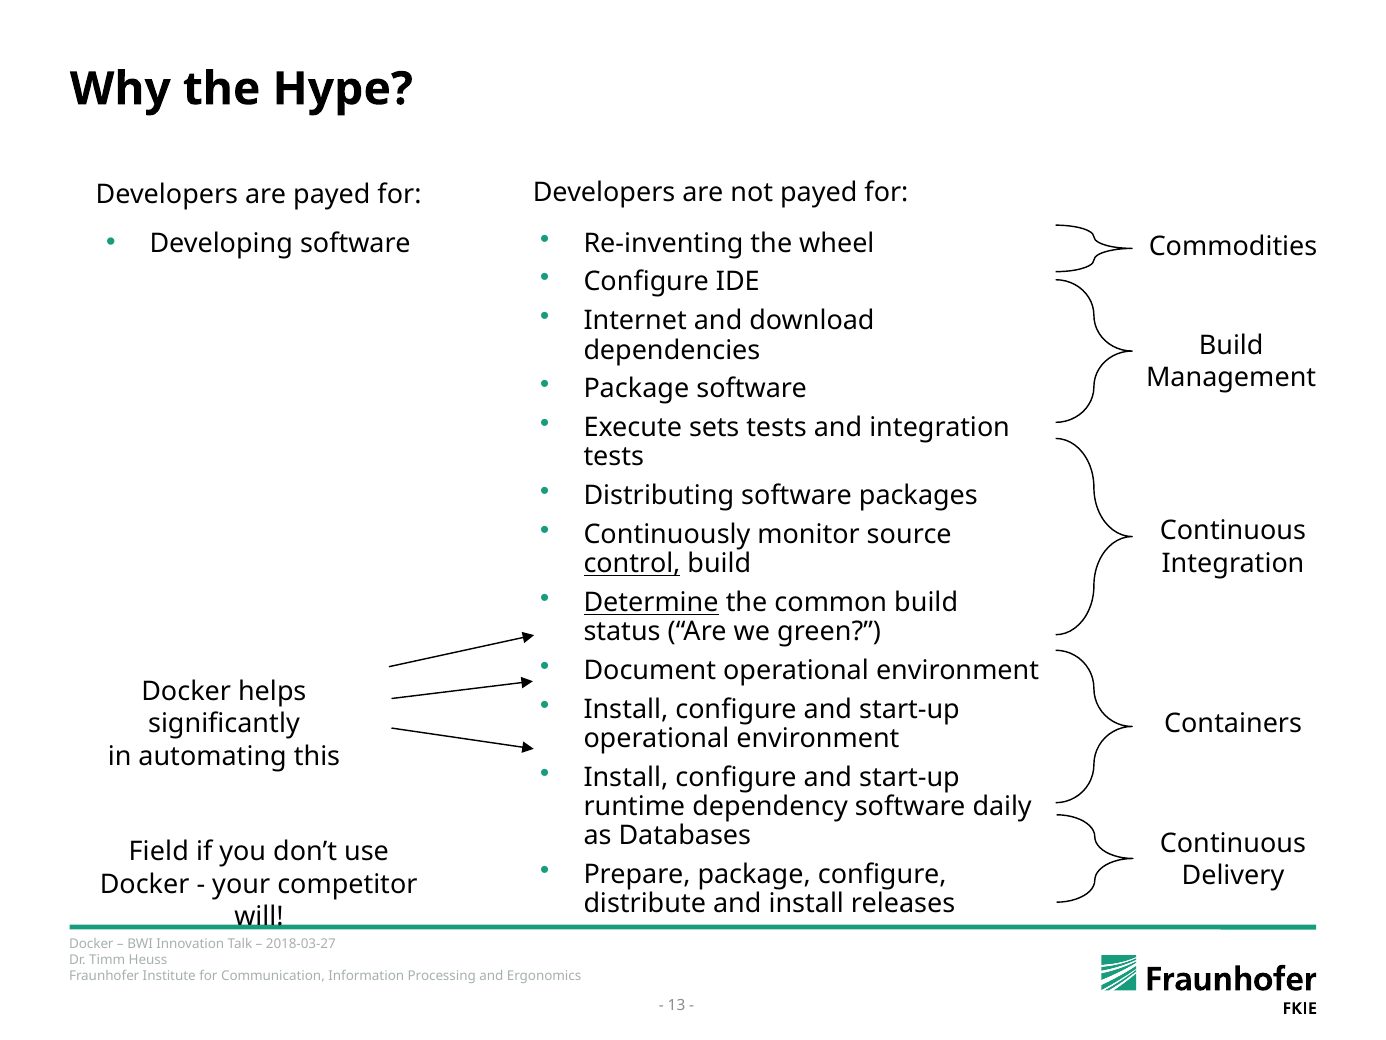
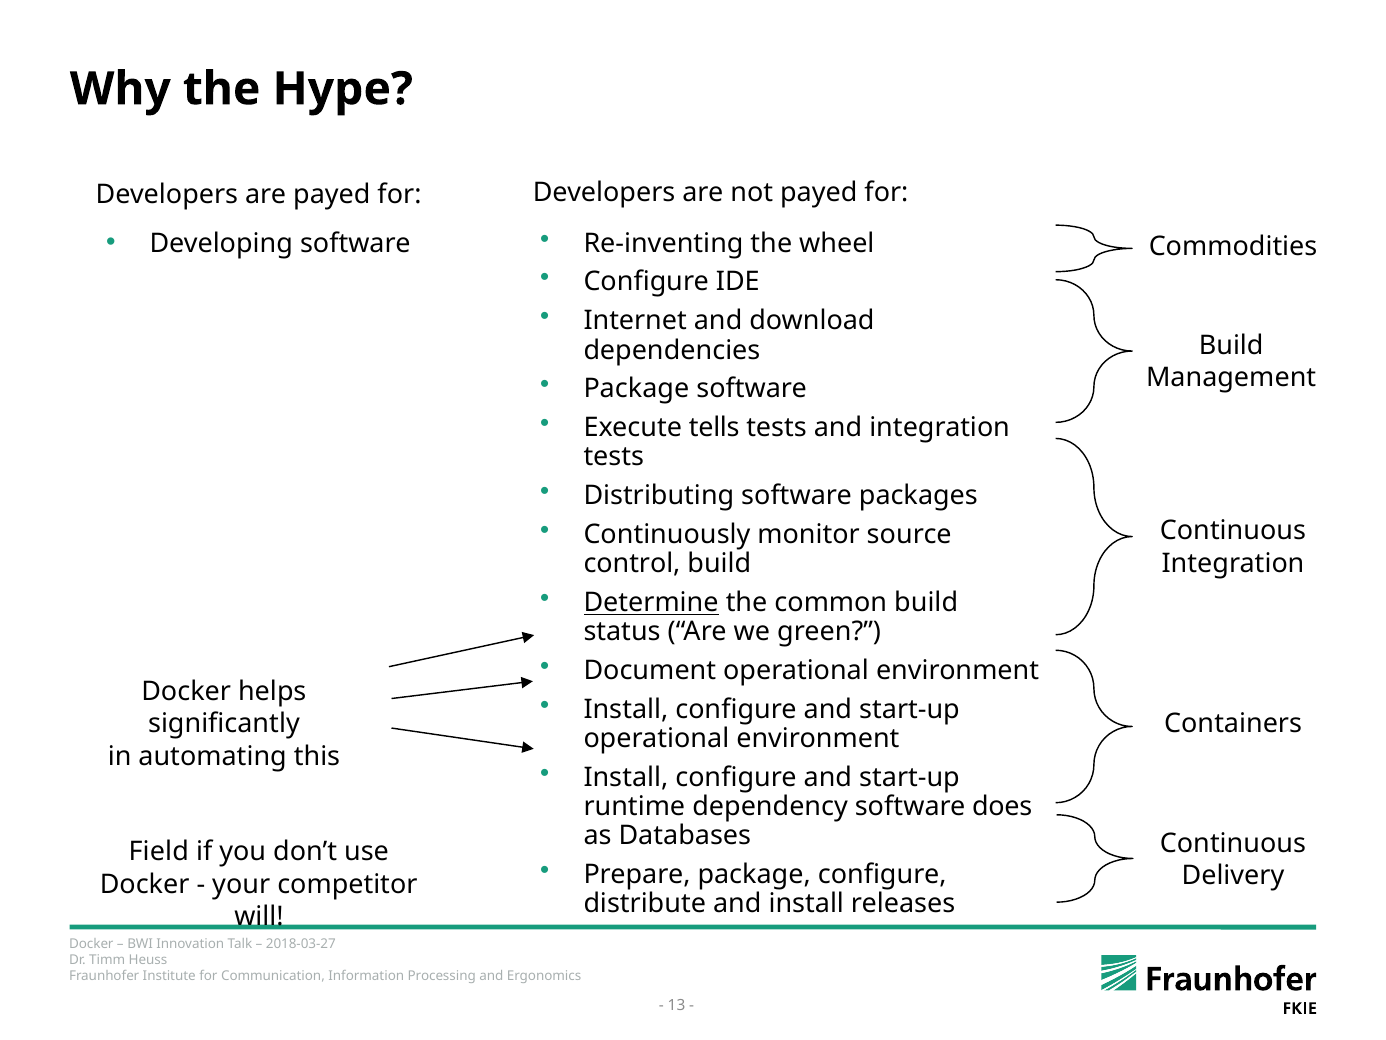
sets: sets -> tells
control underline: present -> none
daily: daily -> does
